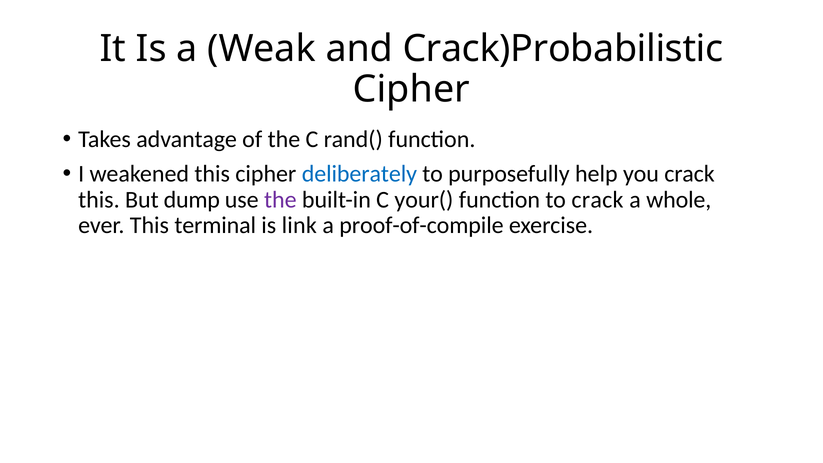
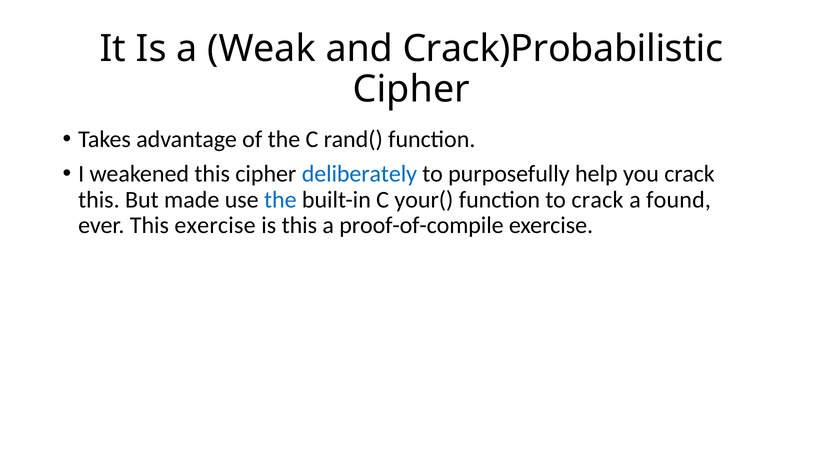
dump: dump -> made
the at (280, 200) colour: purple -> blue
whole: whole -> found
This terminal: terminal -> exercise
is link: link -> this
